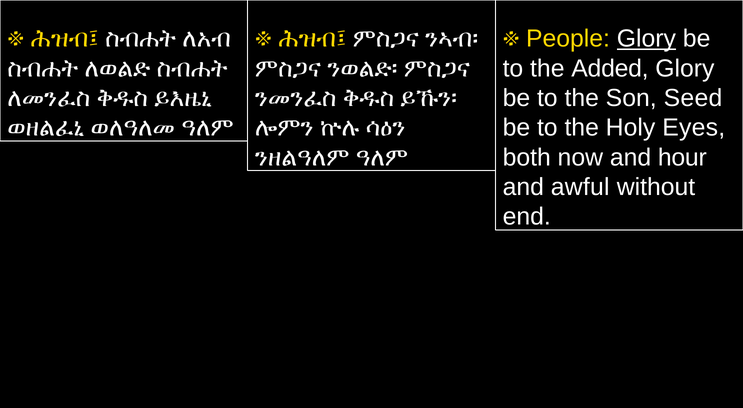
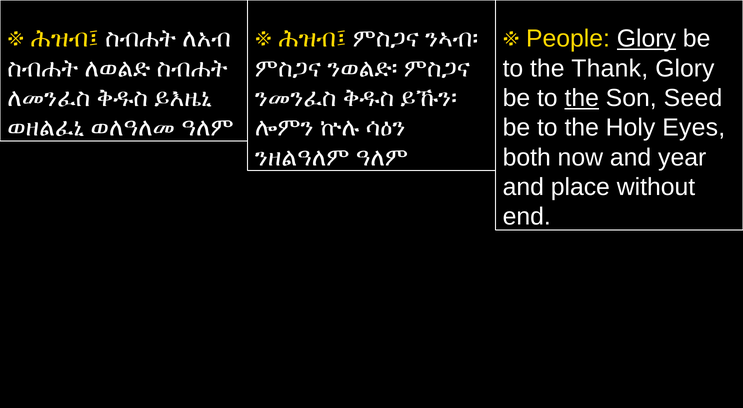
Added: Added -> Thank
the at (582, 98) underline: none -> present
hour: hour -> year
awful: awful -> place
